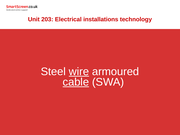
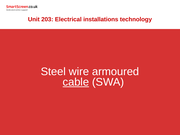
wire underline: present -> none
